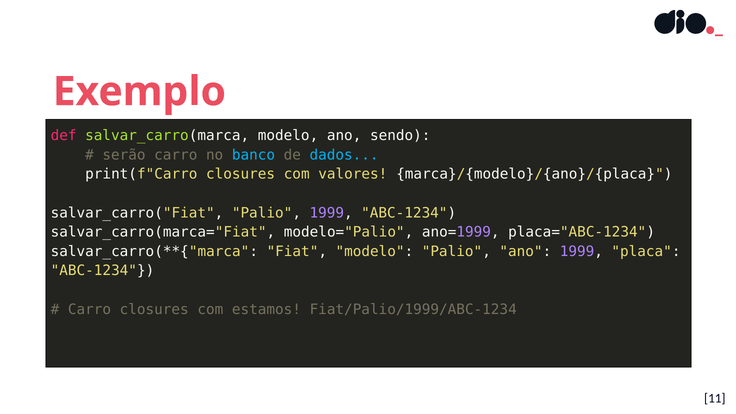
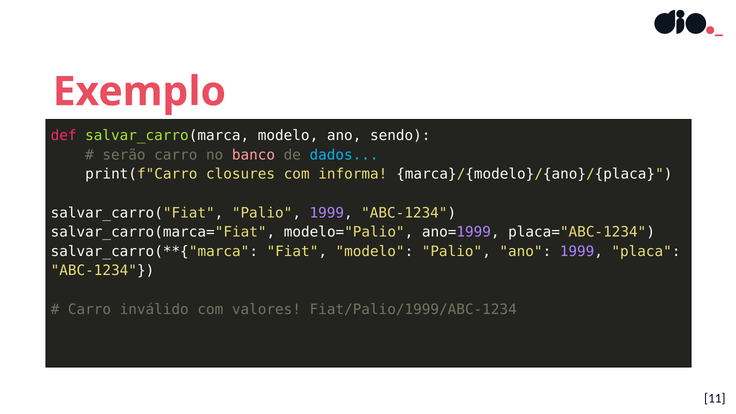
banco colour: light blue -> pink
valores: valores -> informa
Carro closures: closures -> inválido
estamos: estamos -> valores
